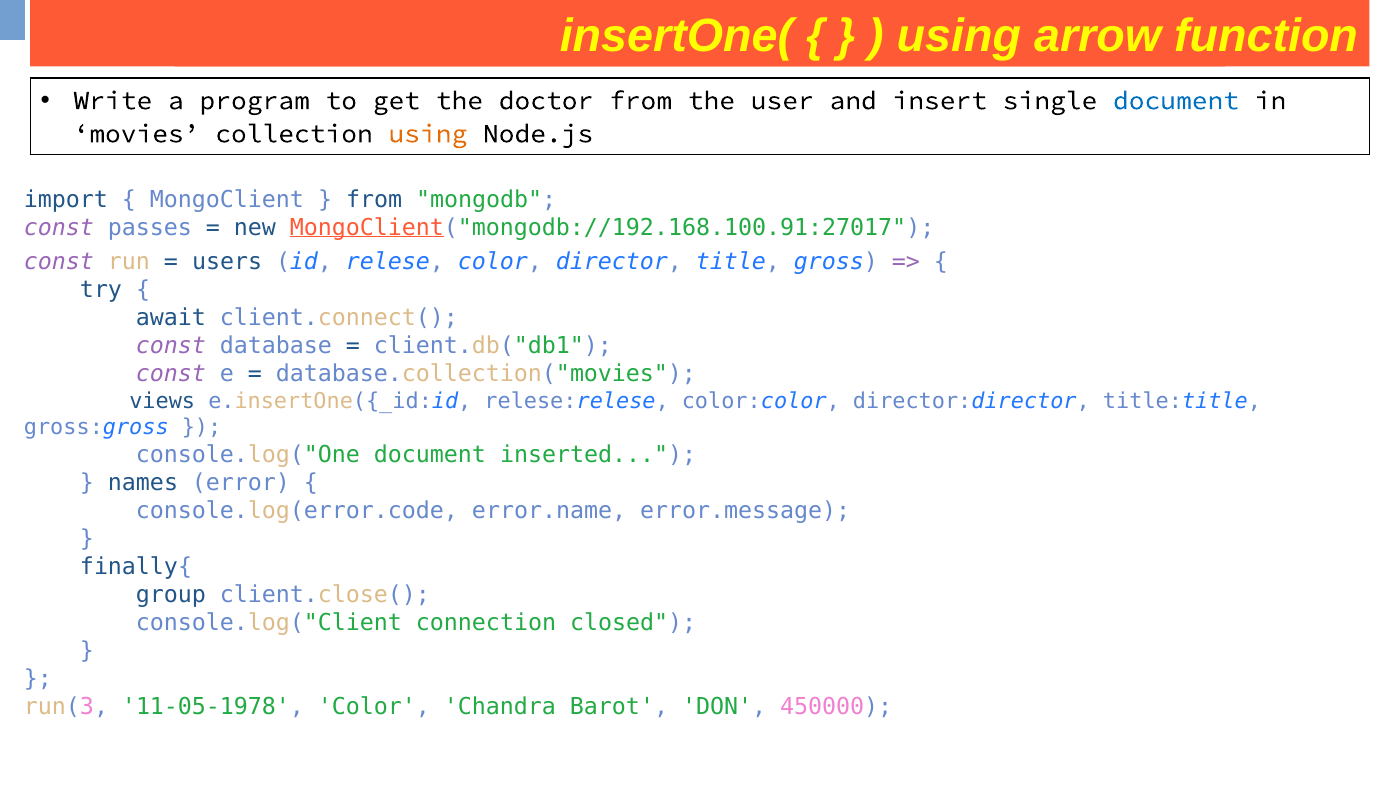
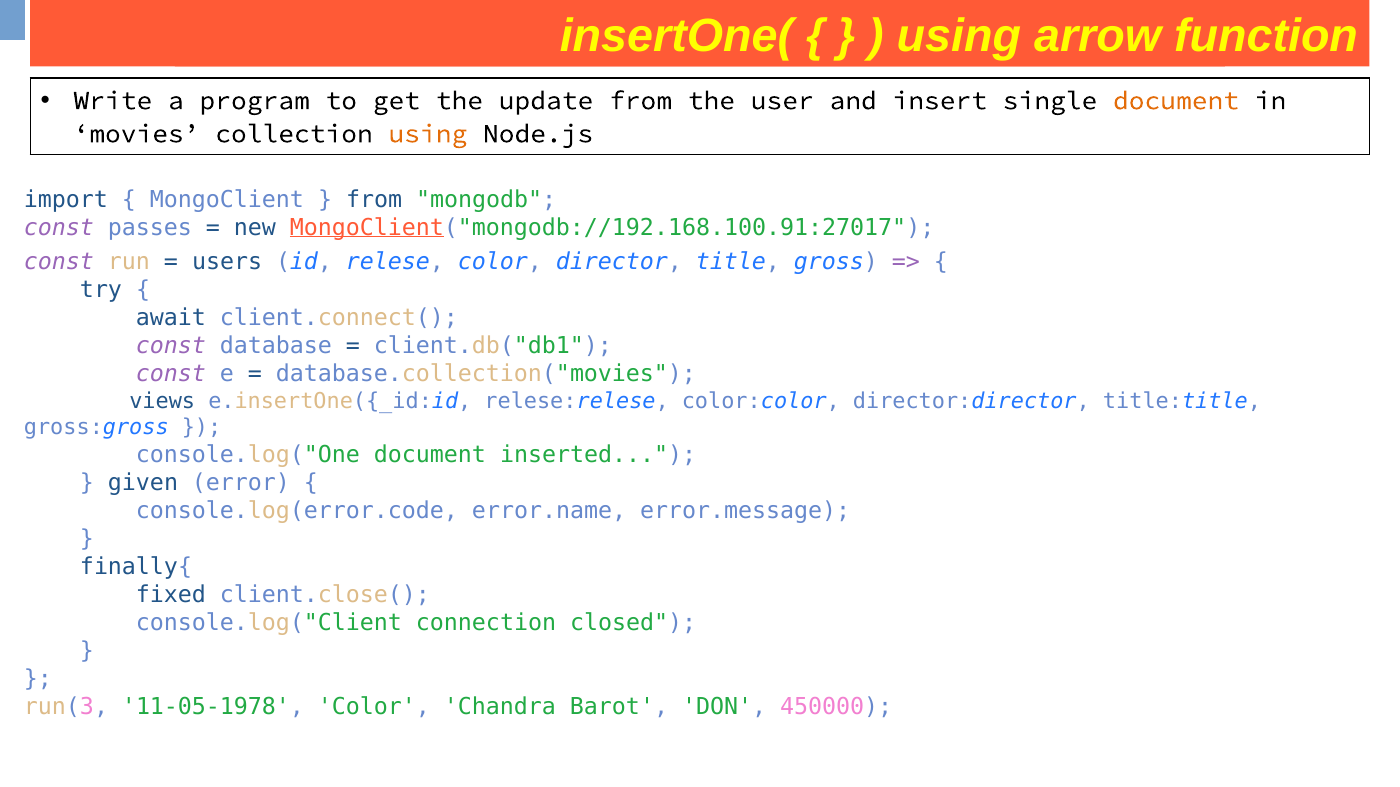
doctor: doctor -> update
document at (1176, 101) colour: blue -> orange
names: names -> given
group: group -> fixed
